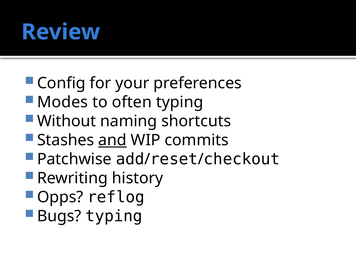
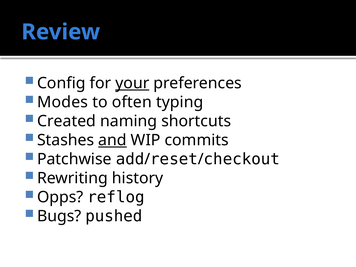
your underline: none -> present
Without: Without -> Created
Bugs typing: typing -> pushed
